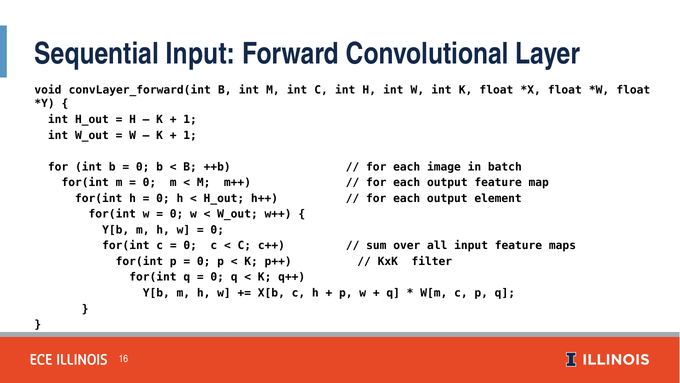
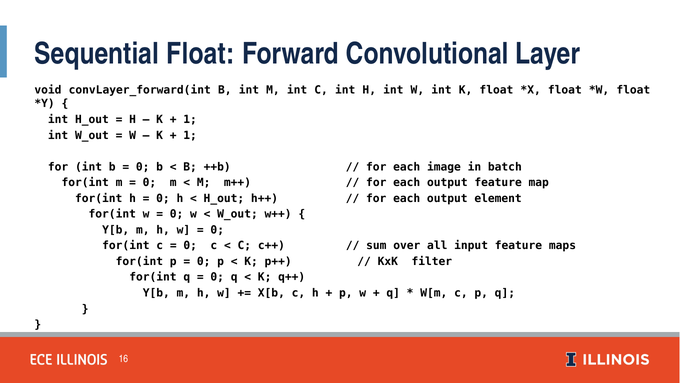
Sequential Input: Input -> Float
